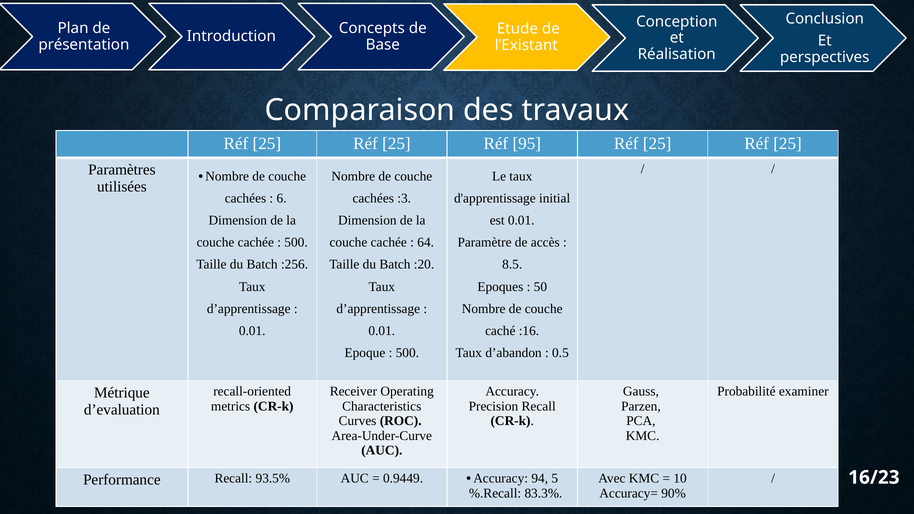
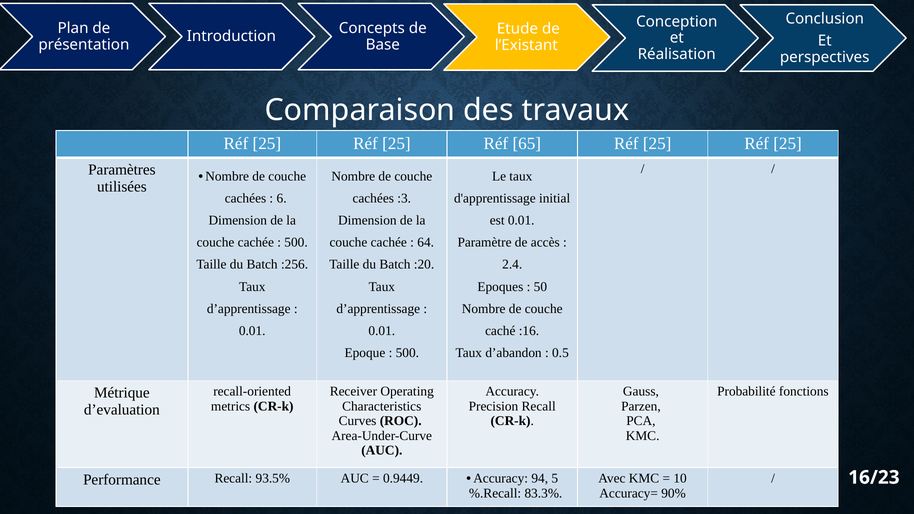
95: 95 -> 65
8.5: 8.5 -> 2.4
examiner: examiner -> fonctions
